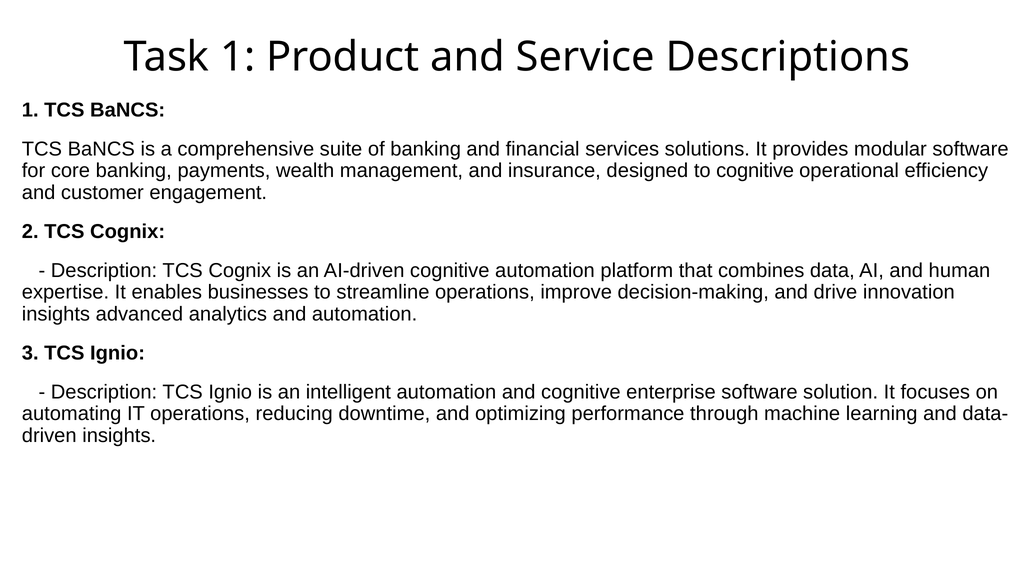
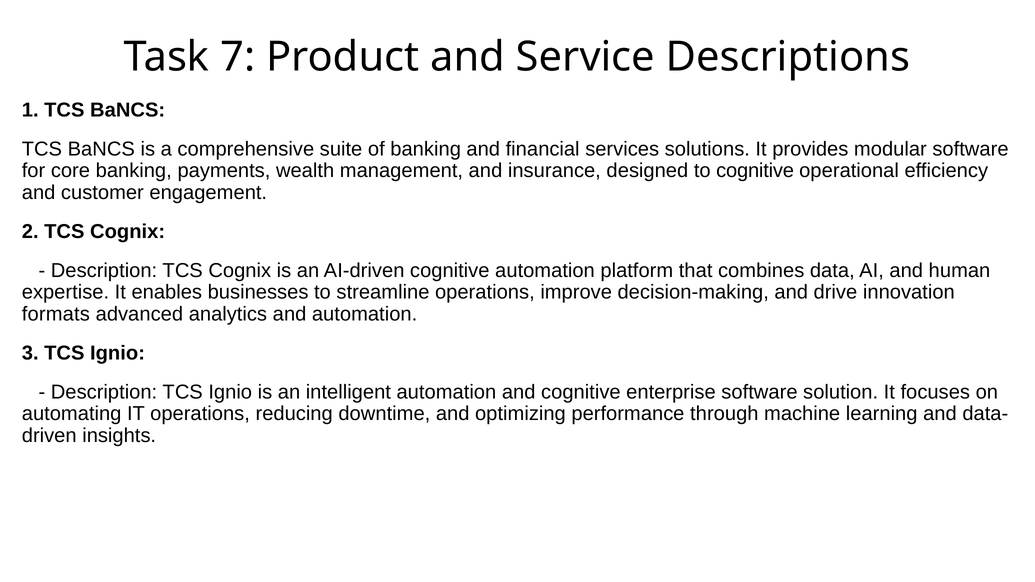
Task 1: 1 -> 7
insights at (56, 314): insights -> formats
